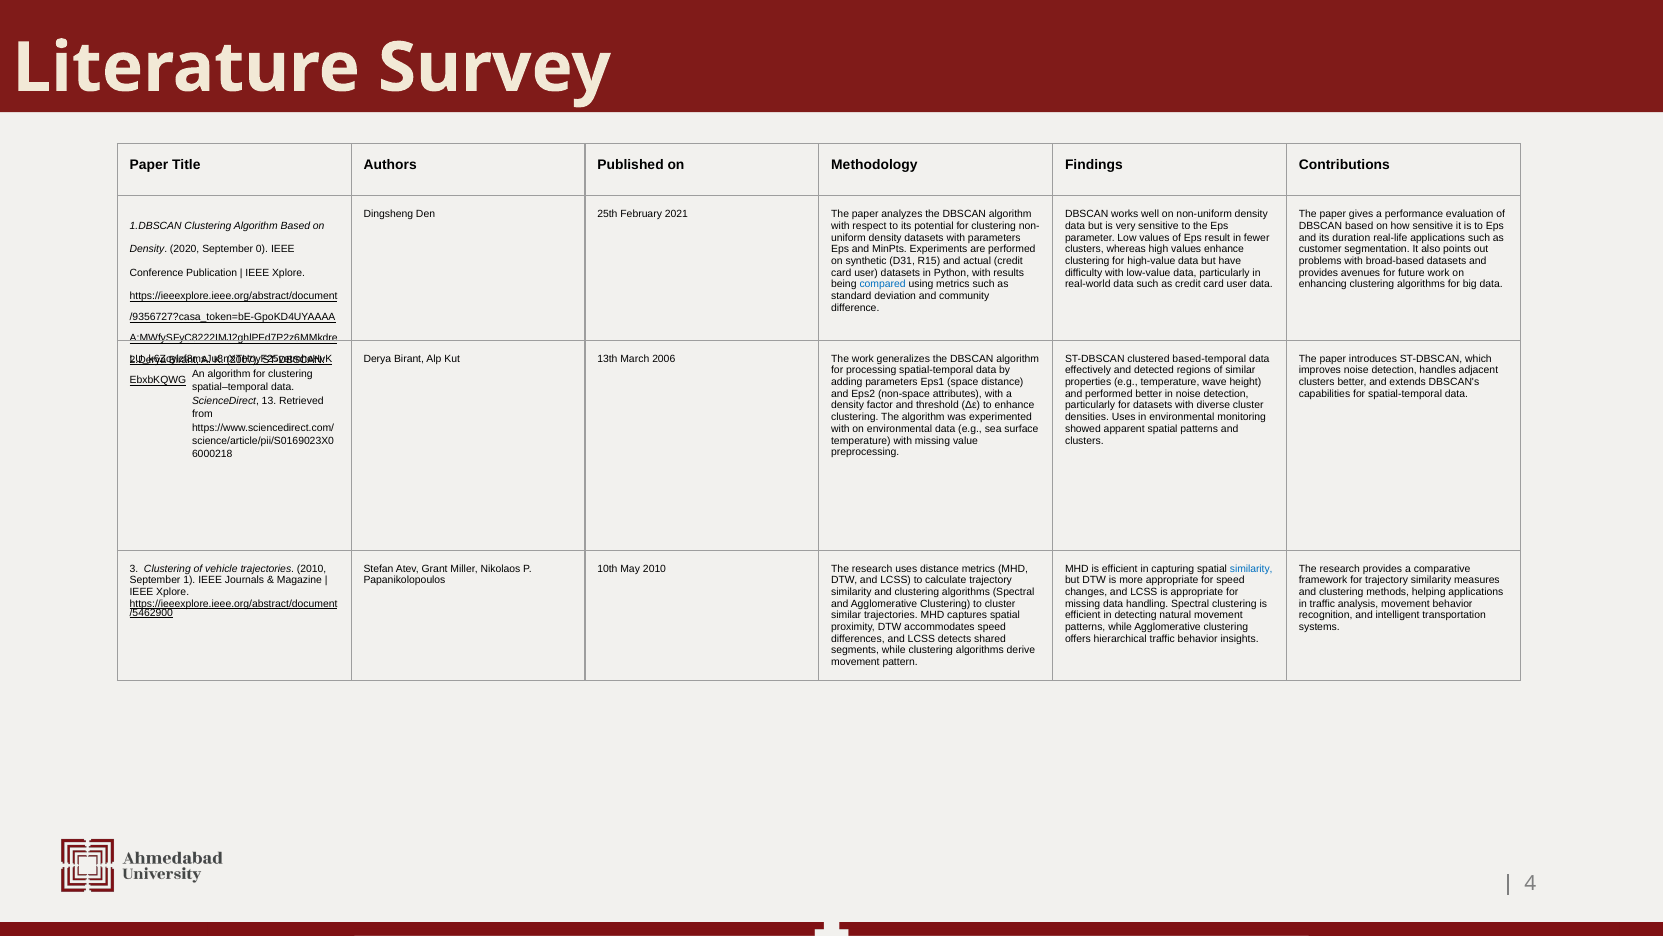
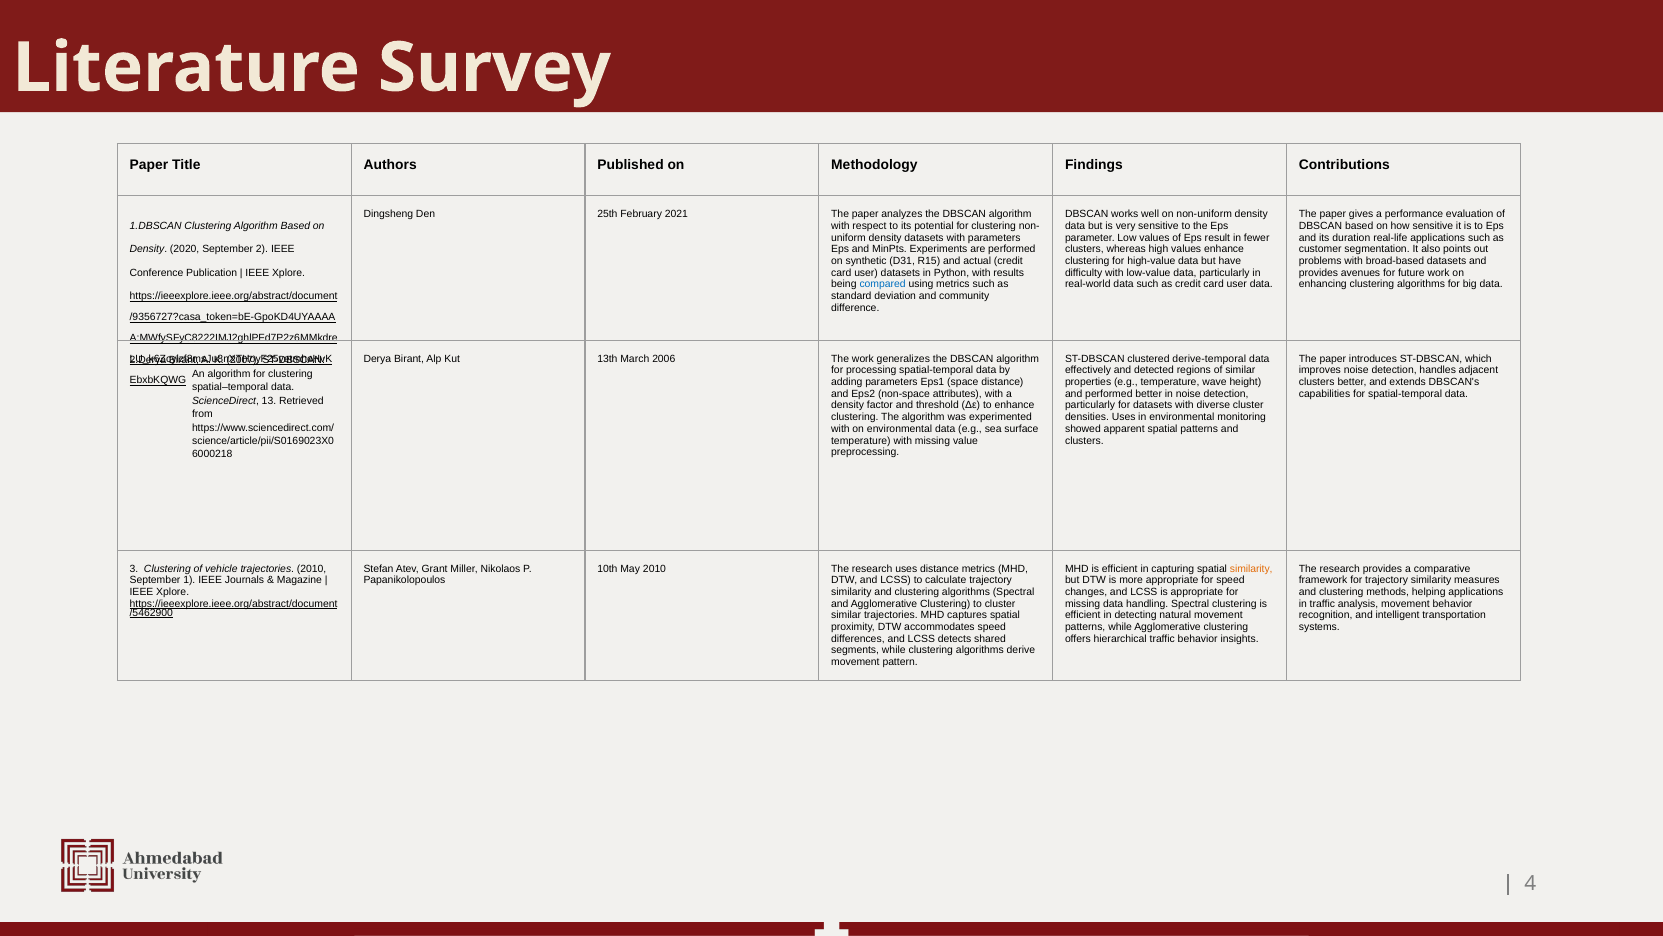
0: 0 -> 2
based-temporal: based-temporal -> derive-temporal
similarity at (1251, 568) colour: blue -> orange
